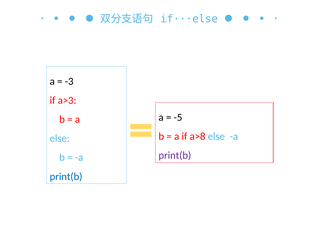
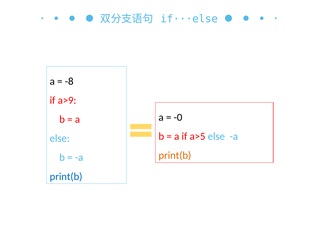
-3: -3 -> -8
a>3: a>3 -> a>9
-5: -5 -> -0
a>8: a>8 -> a>5
print(b at (175, 156) colour: purple -> orange
